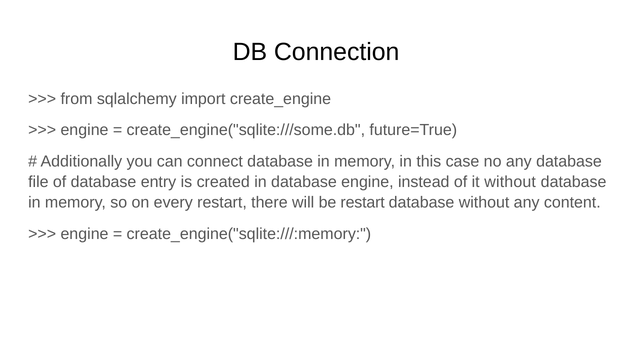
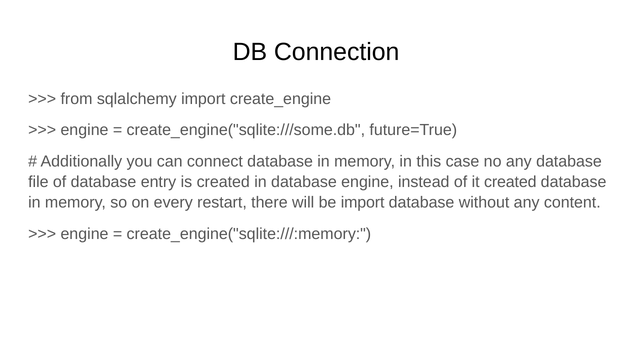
it without: without -> created
be restart: restart -> import
